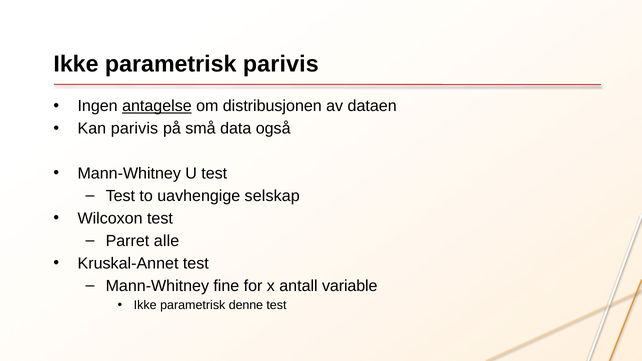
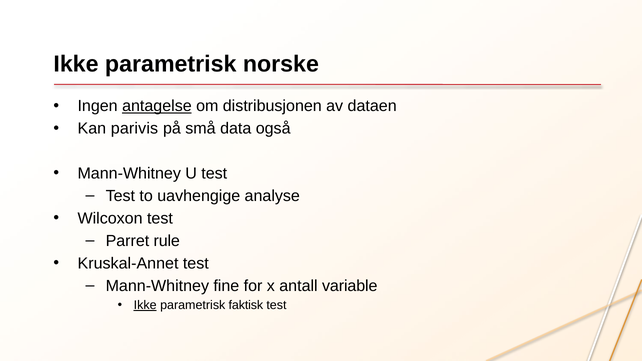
parametrisk parivis: parivis -> norske
selskap: selskap -> analyse
alle: alle -> rule
Ikke at (145, 305) underline: none -> present
denne: denne -> faktisk
